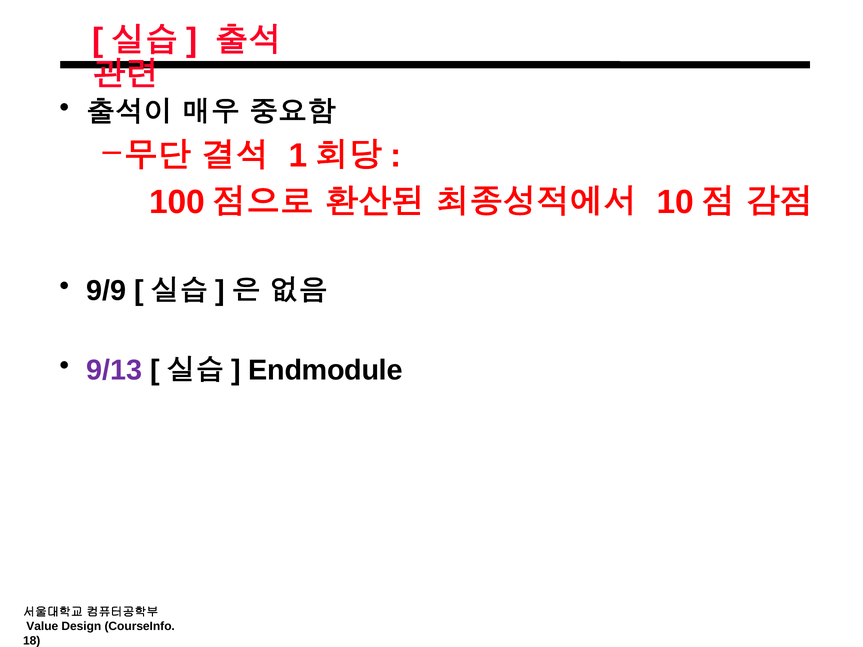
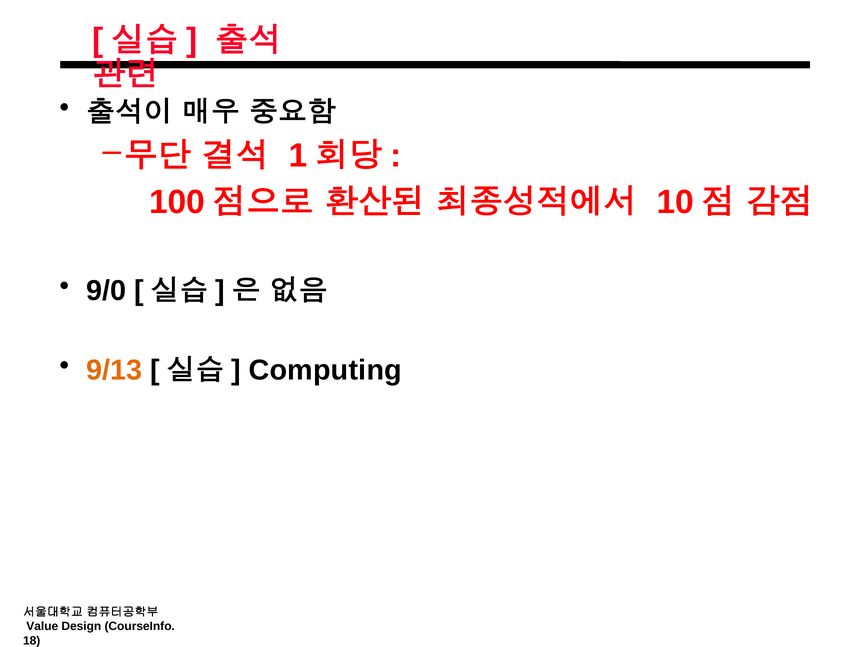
9/9: 9/9 -> 9/0
9/13 colour: purple -> orange
Endmodule: Endmodule -> Computing
